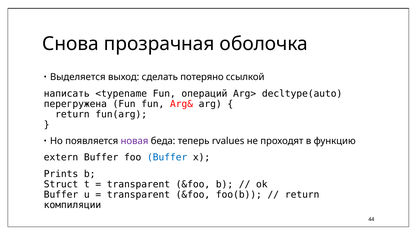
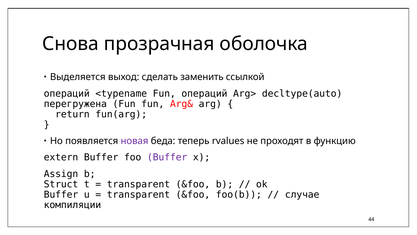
потеряно: потеряно -> заменить
написать at (67, 93): написать -> операций
Buffer at (167, 157) colour: blue -> purple
Prints: Prints -> Assign
return at (302, 194): return -> случае
